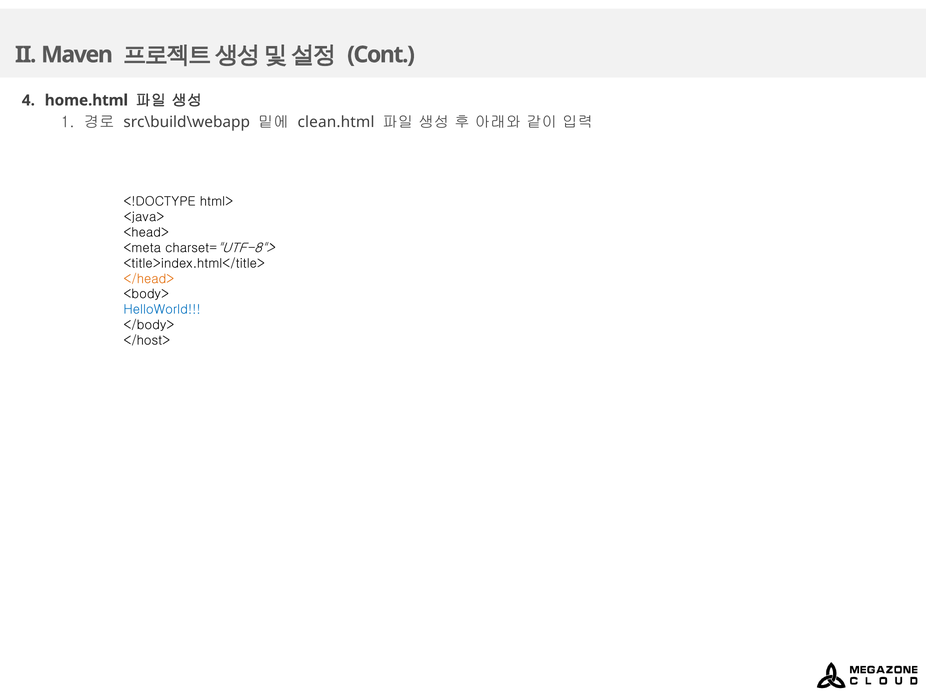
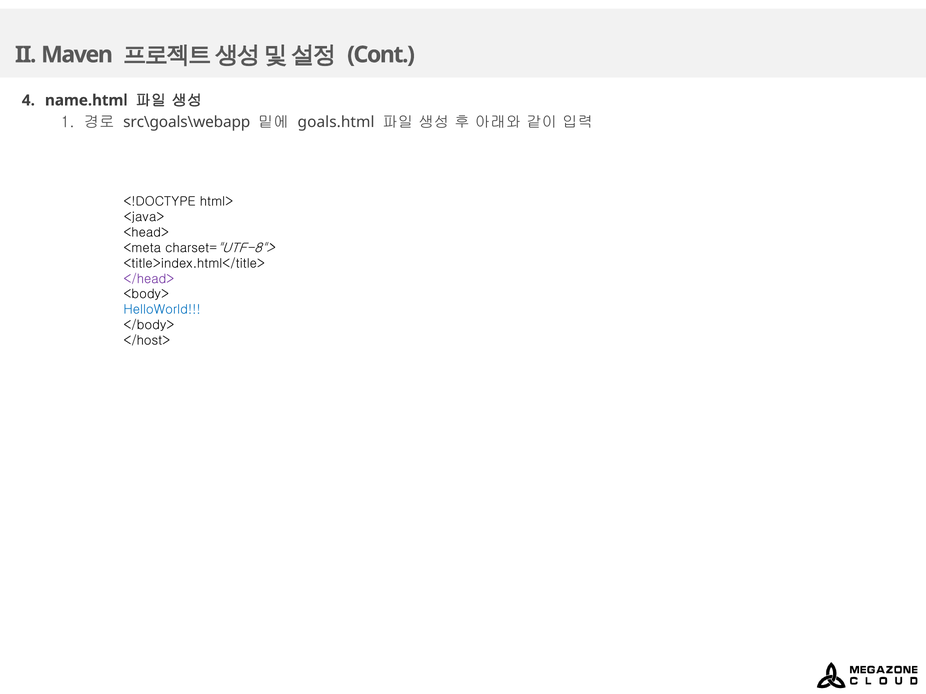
home.html: home.html -> name.html
src\build\webapp: src\build\webapp -> src\goals\webapp
clean.html: clean.html -> goals.html
</head> colour: orange -> purple
